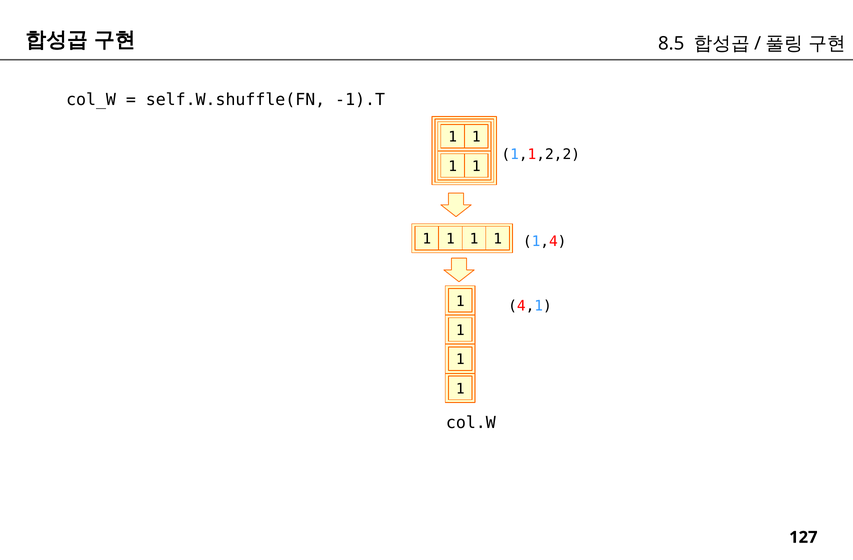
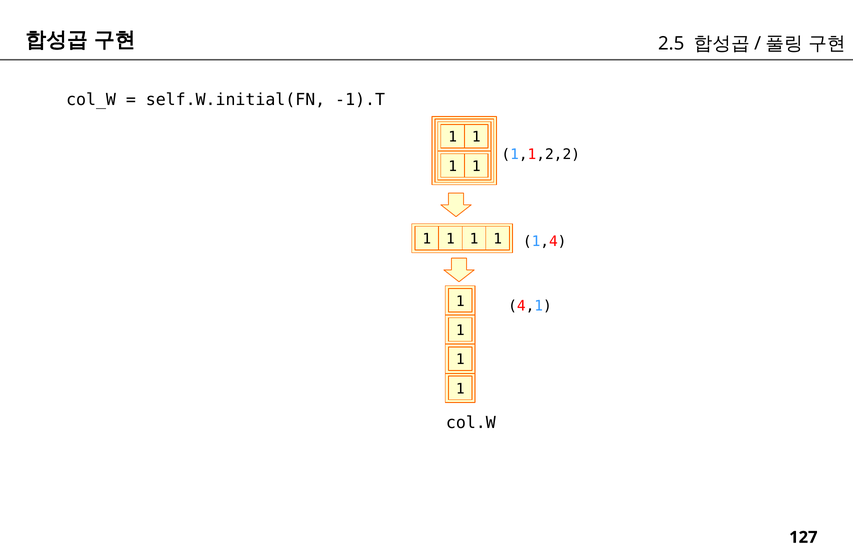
8.5: 8.5 -> 2.5
self.W.shuffle(FN: self.W.shuffle(FN -> self.W.initial(FN
